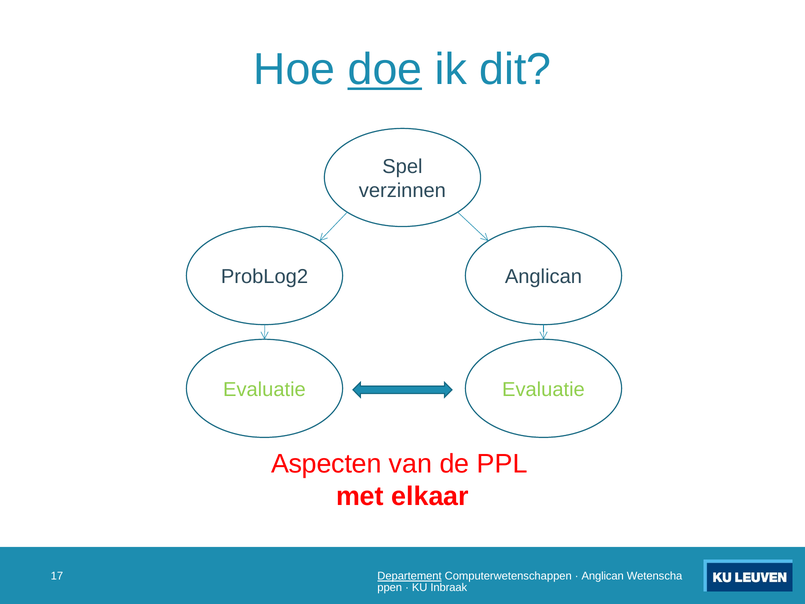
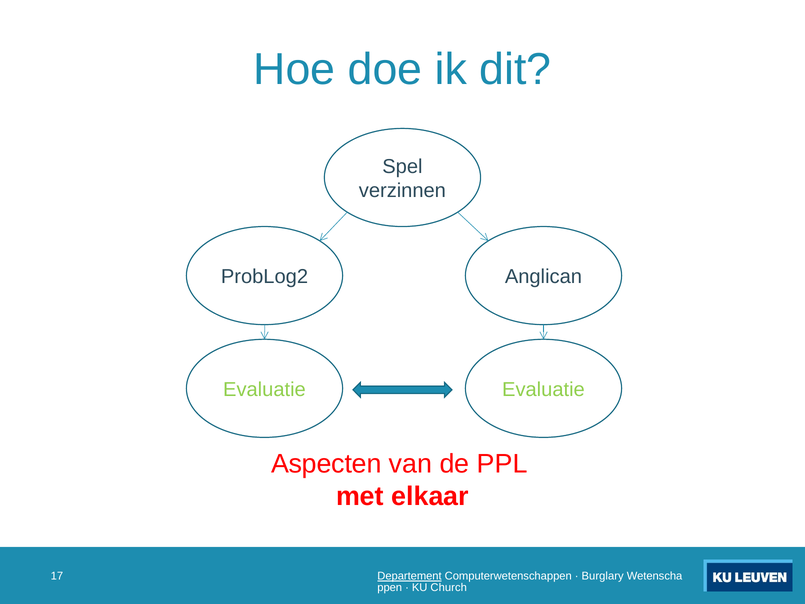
doe underline: present -> none
Anglican at (603, 576): Anglican -> Burglary
Inbraak: Inbraak -> Church
